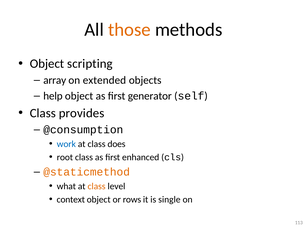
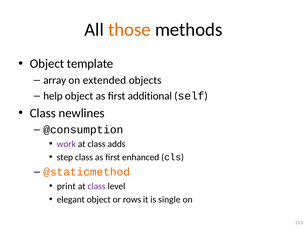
scripting: scripting -> template
generator: generator -> additional
provides: provides -> newlines
work colour: blue -> purple
does: does -> adds
root: root -> step
what: what -> print
class at (97, 186) colour: orange -> purple
context: context -> elegant
